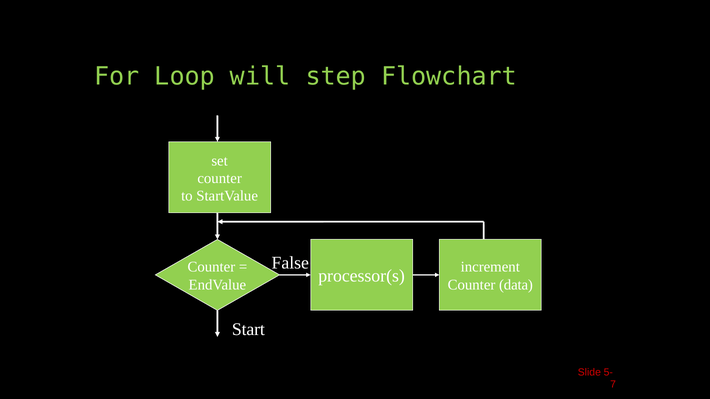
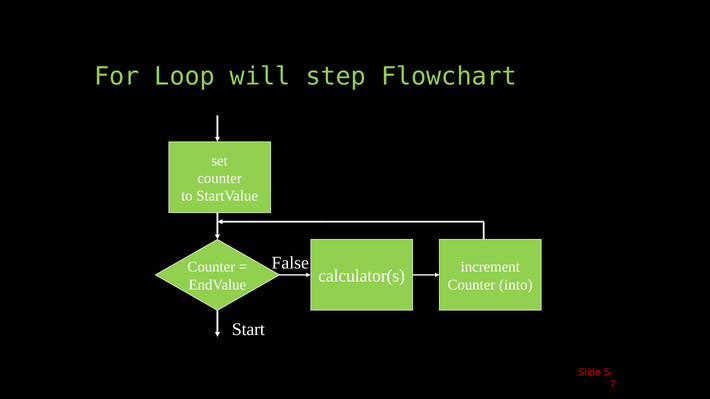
processor(s: processor(s -> calculator(s
data: data -> into
